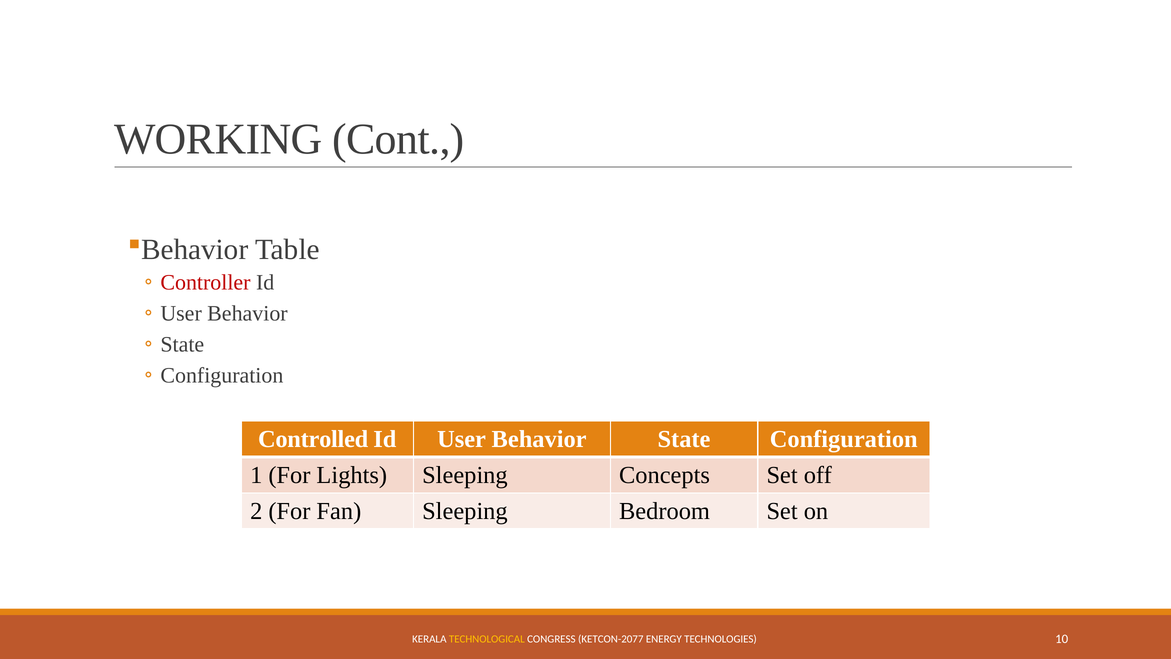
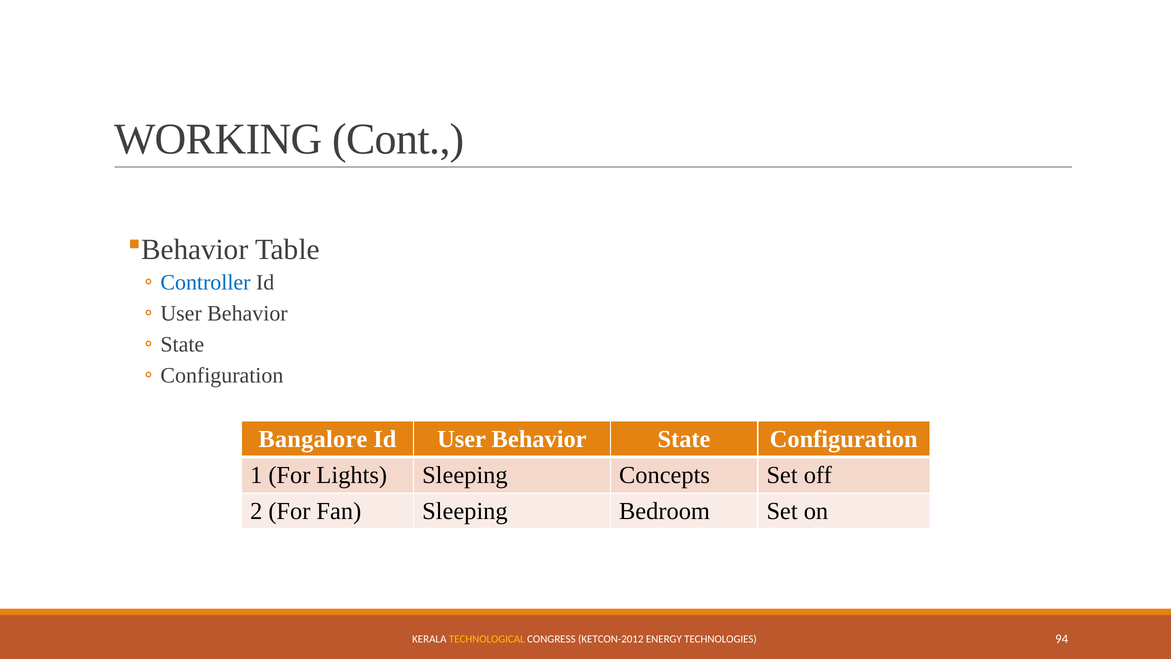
Controller colour: red -> blue
Controlled: Controlled -> Bangalore
KETCON-2077: KETCON-2077 -> KETCON-2012
10: 10 -> 94
